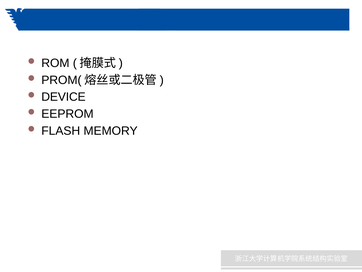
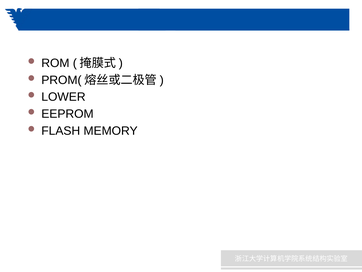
DEVICE: DEVICE -> LOWER
